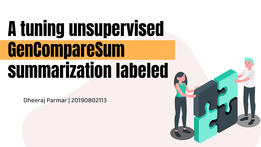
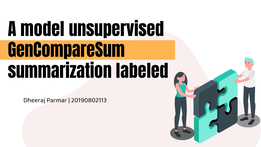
tuning: tuning -> model
